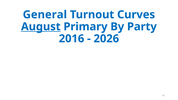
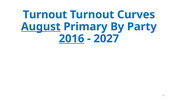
General at (45, 15): General -> Turnout
2016 underline: none -> present
2026: 2026 -> 2027
